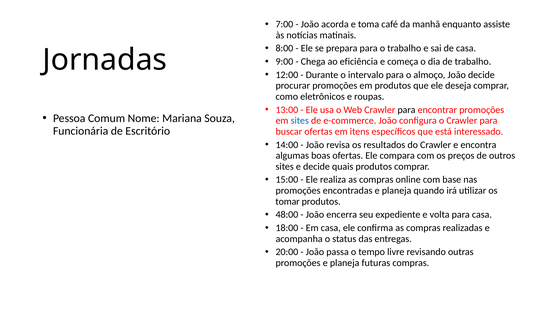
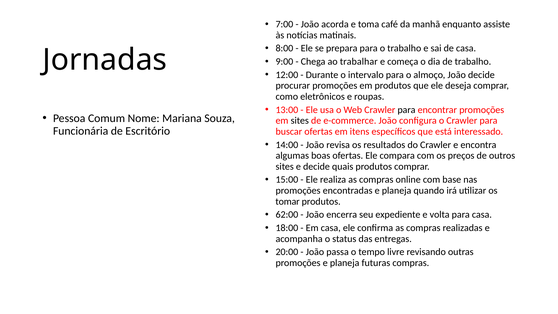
eficiência: eficiência -> trabalhar
sites at (300, 121) colour: blue -> black
48:00: 48:00 -> 62:00
